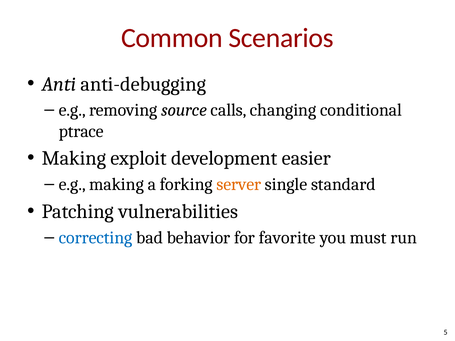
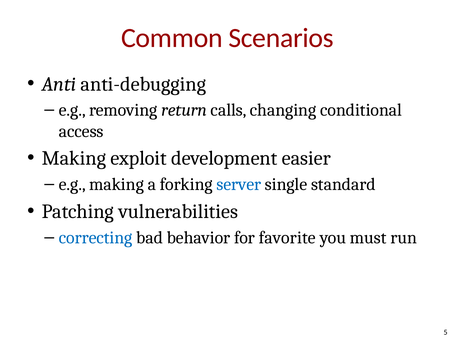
source: source -> return
ptrace: ptrace -> access
server colour: orange -> blue
